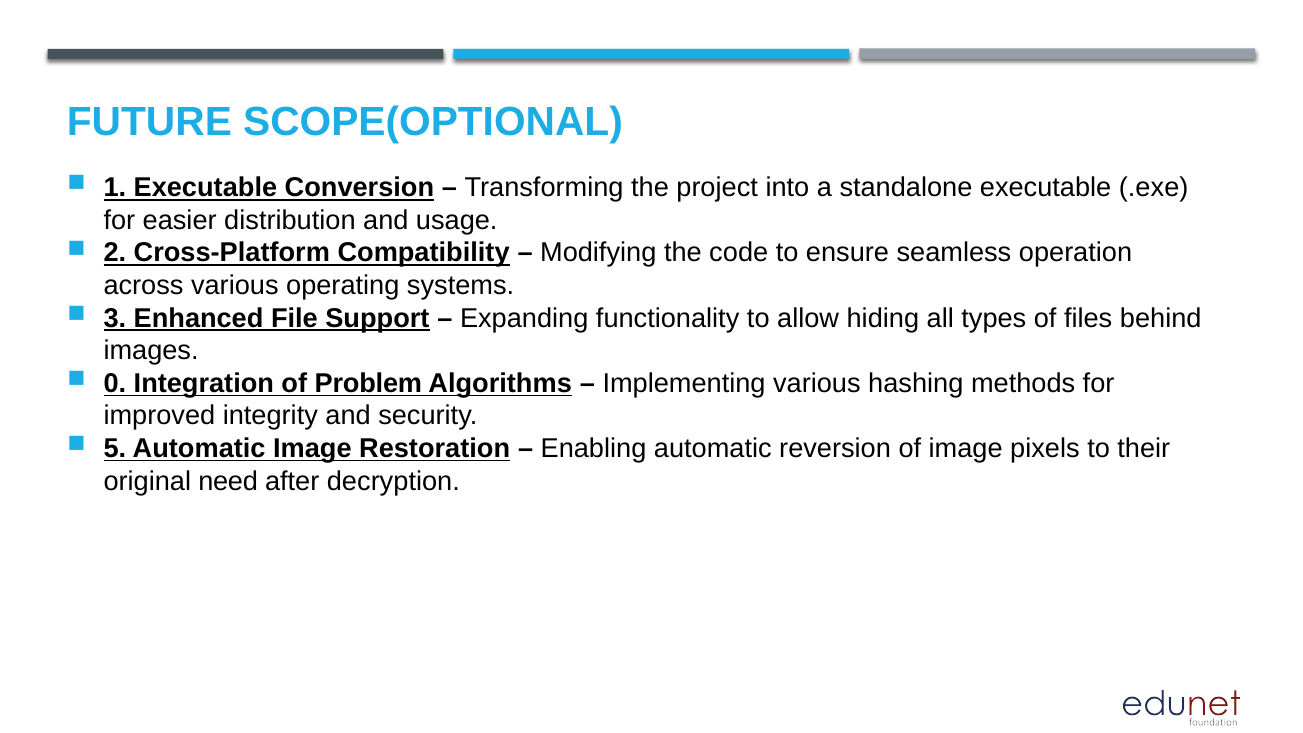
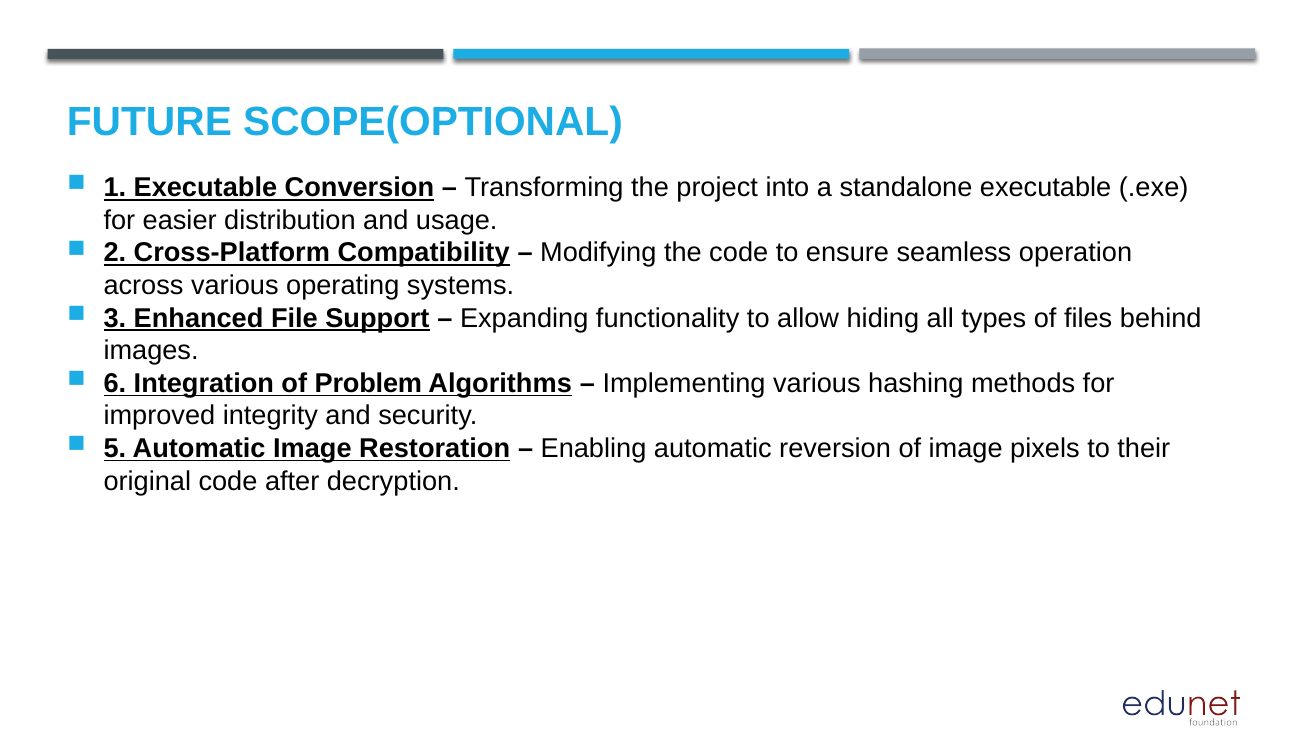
0: 0 -> 6
original need: need -> code
